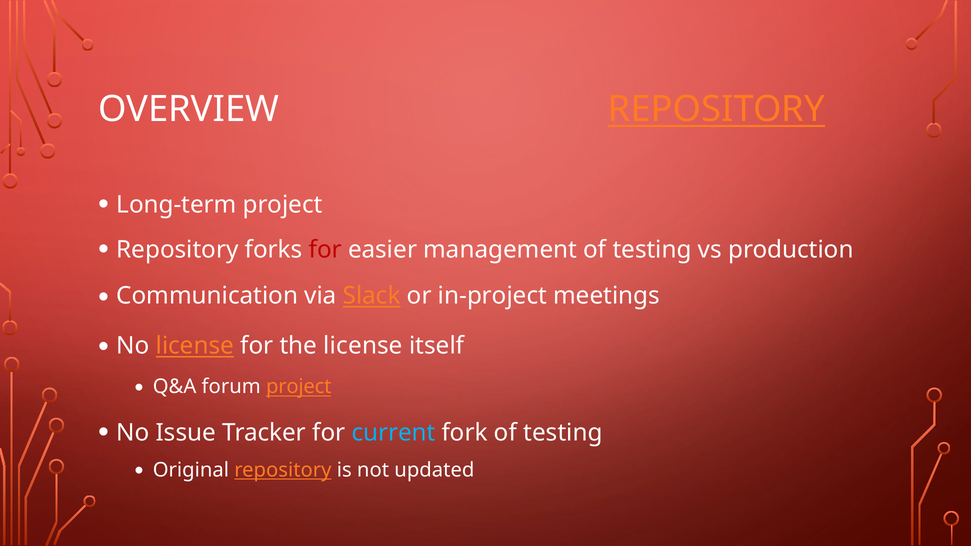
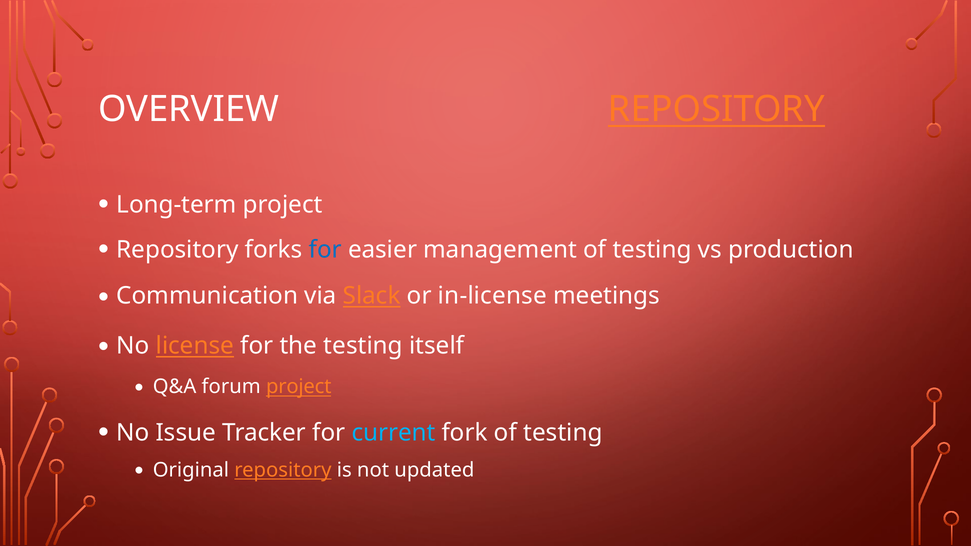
for at (325, 250) colour: red -> blue
in-project: in-project -> in-license
the license: license -> testing
